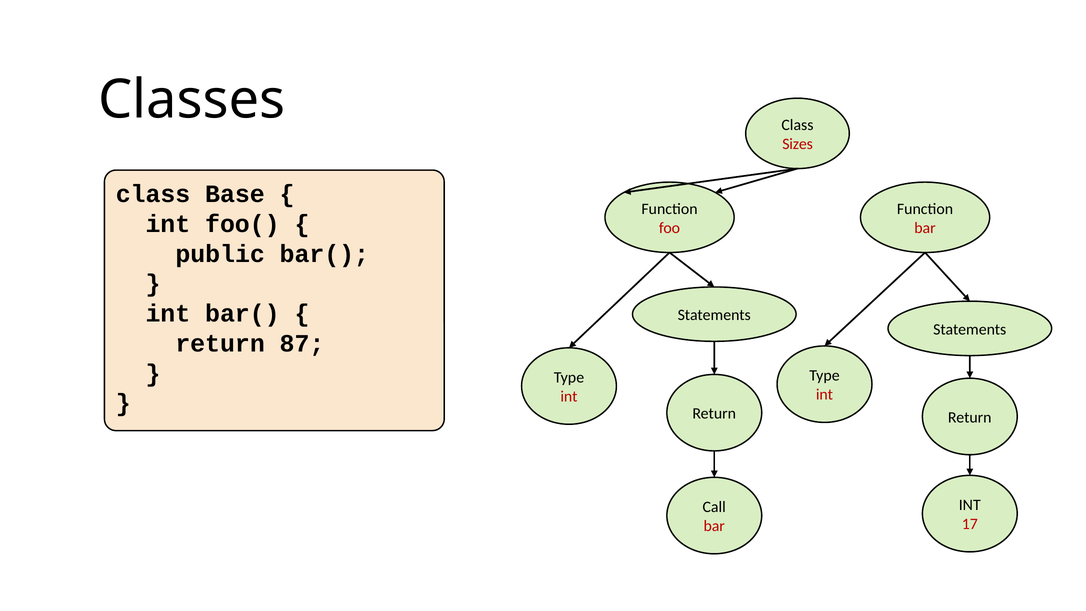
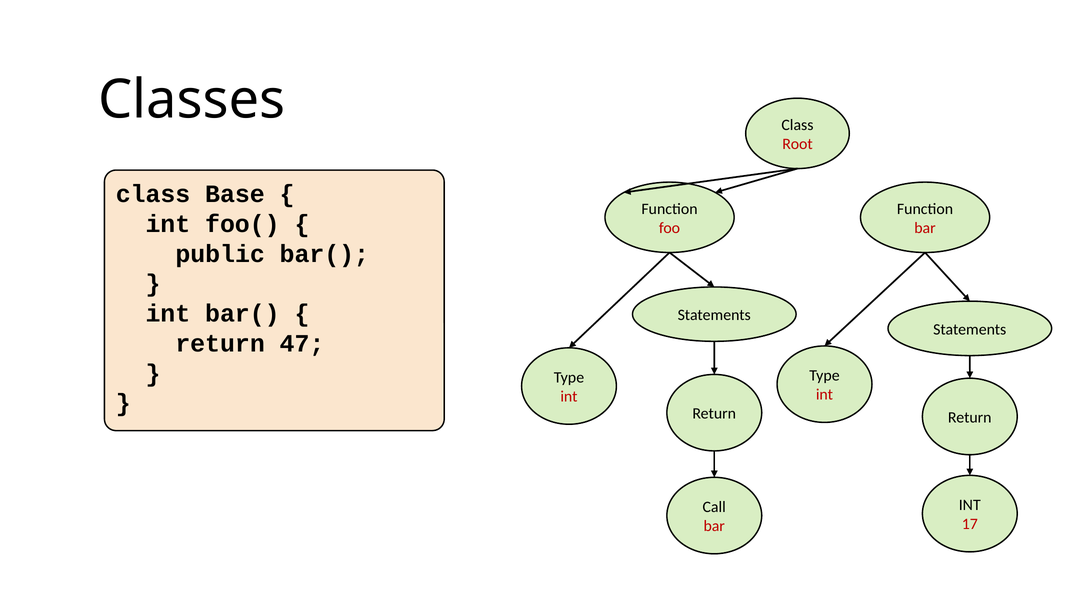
Sizes: Sizes -> Root
87: 87 -> 47
